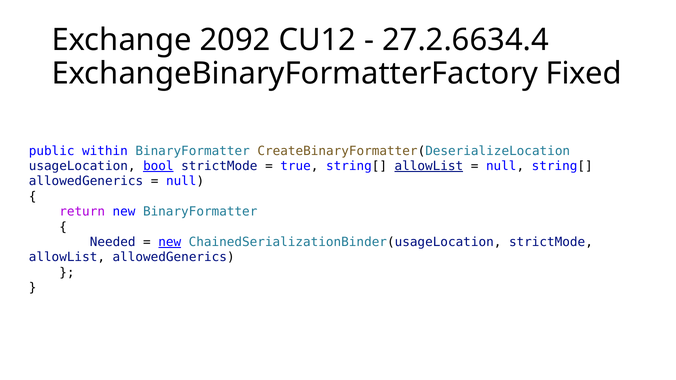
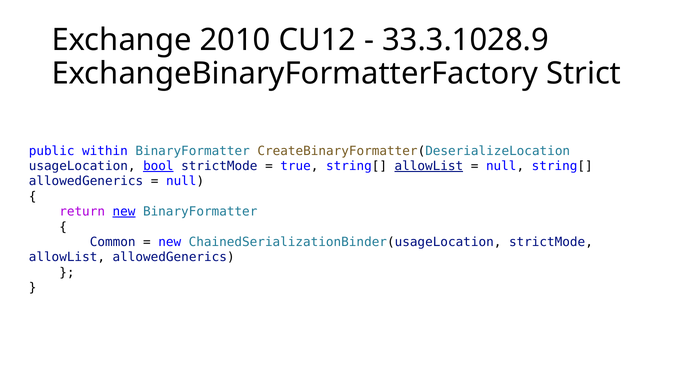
2092: 2092 -> 2010
27.2.6634.4: 27.2.6634.4 -> 33.3.1028.9
Fixed: Fixed -> Strict
new at (124, 212) underline: none -> present
Needed: Needed -> Common
new at (170, 242) underline: present -> none
